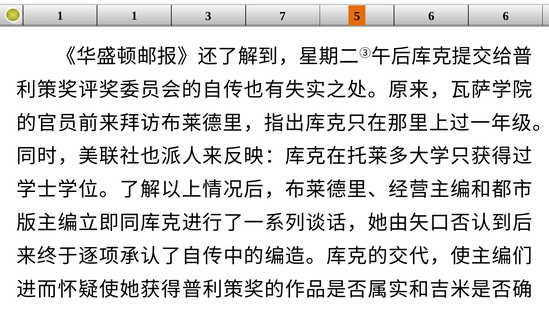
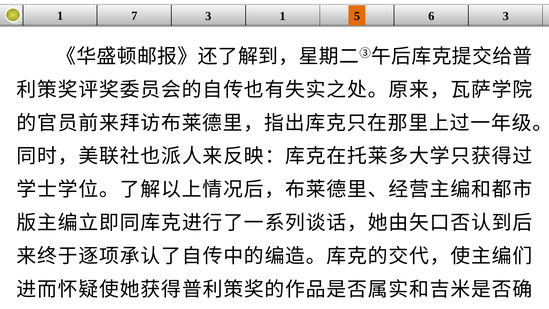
1 1: 1 -> 7
3 7: 7 -> 1
6 6: 6 -> 3
